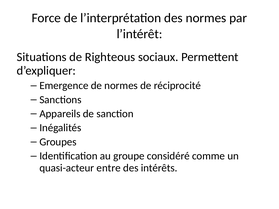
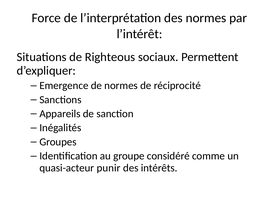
entre: entre -> punir
